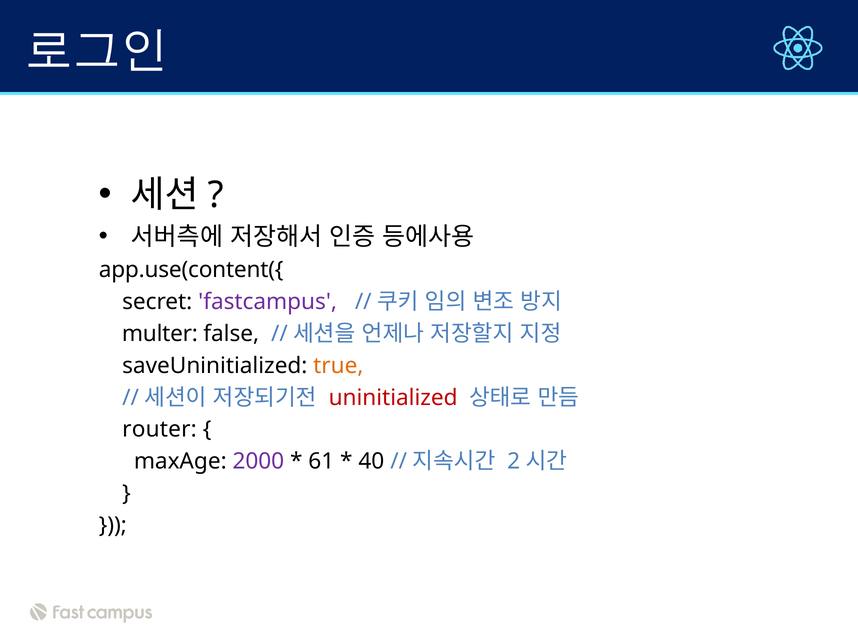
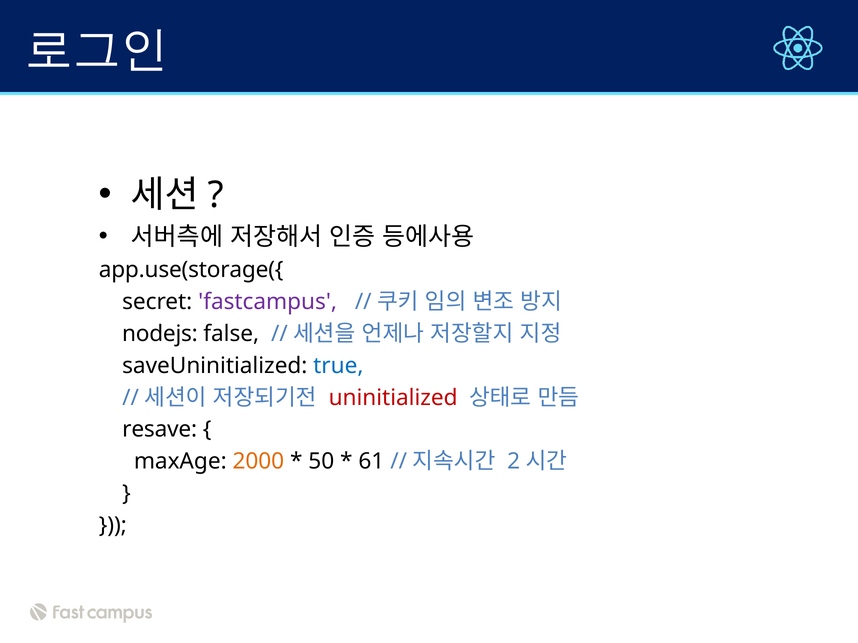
app.use(content({: app.use(content({ -> app.use(storage({
multer: multer -> nodejs
true colour: orange -> blue
router: router -> resave
2000 colour: purple -> orange
61: 61 -> 50
40: 40 -> 61
